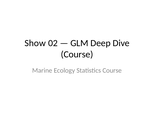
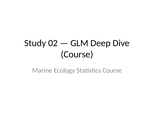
Show: Show -> Study
